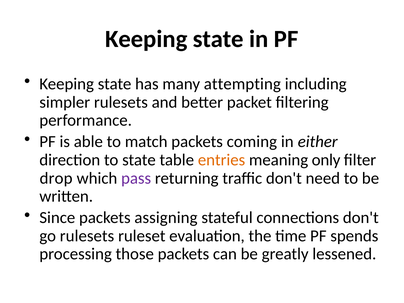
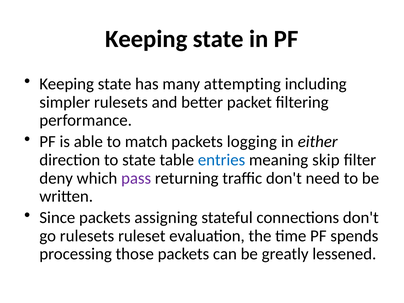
coming: coming -> logging
entries colour: orange -> blue
only: only -> skip
drop: drop -> deny
